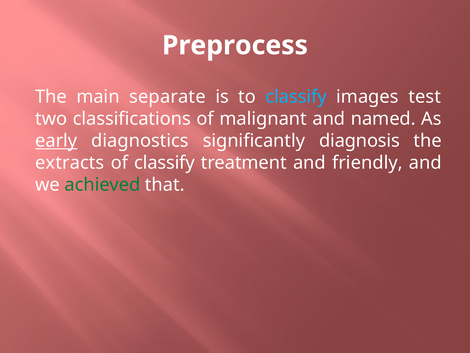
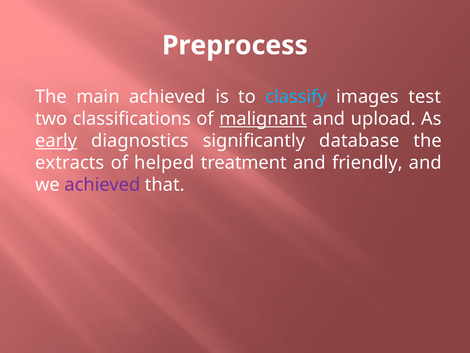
main separate: separate -> achieved
malignant underline: none -> present
named: named -> upload
diagnosis: diagnosis -> database
of classify: classify -> helped
achieved at (102, 185) colour: green -> purple
